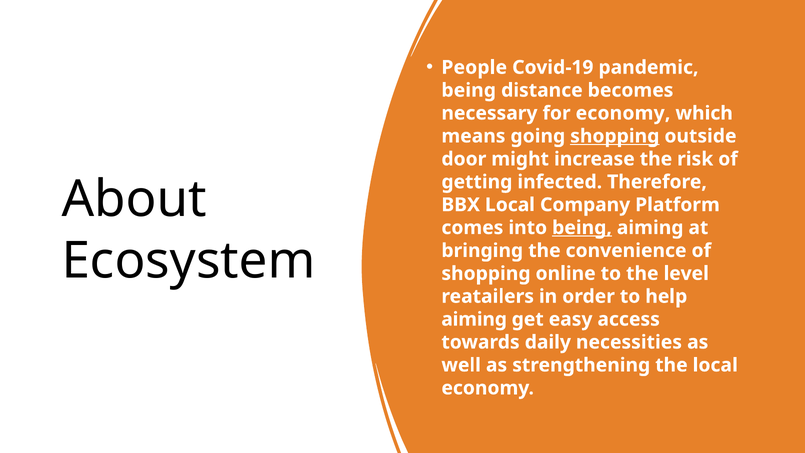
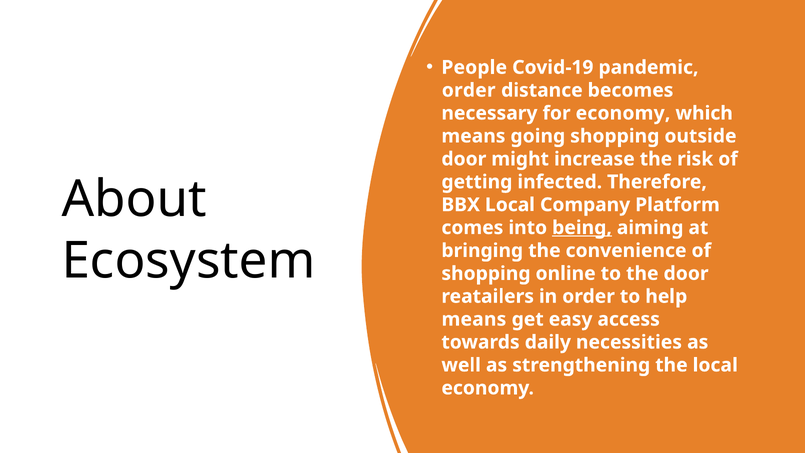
being at (469, 90): being -> order
shopping at (615, 136) underline: present -> none
the level: level -> door
aiming at (474, 319): aiming -> means
